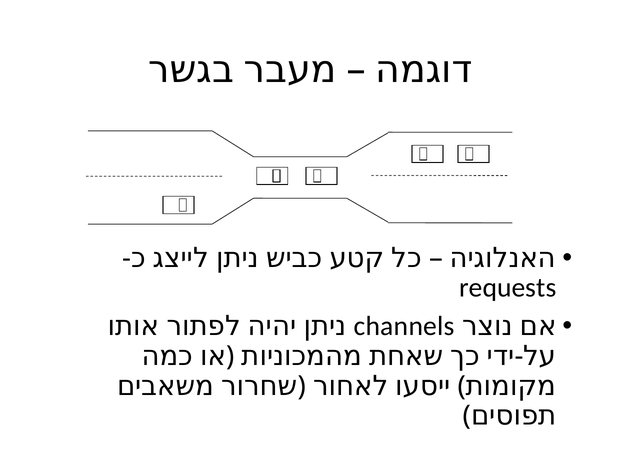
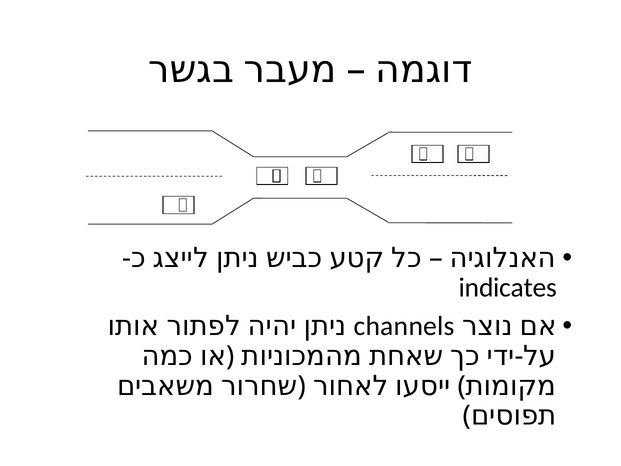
requests: requests -> indicates
